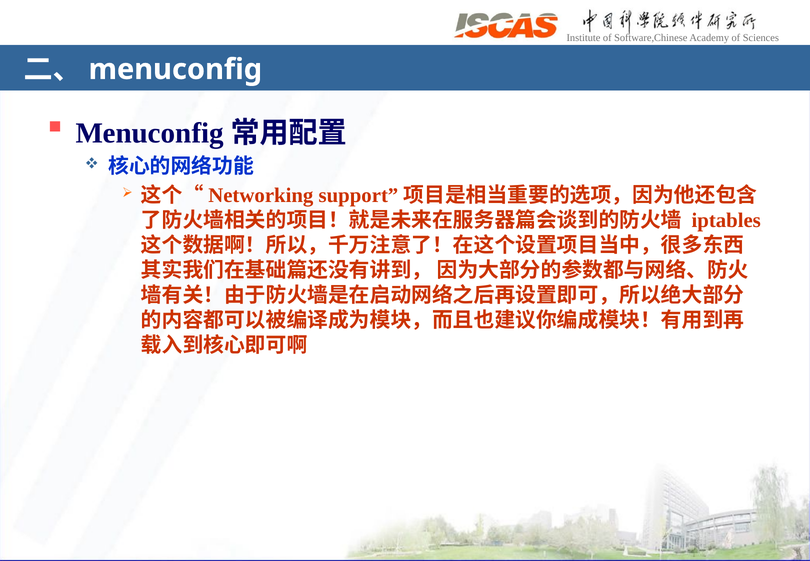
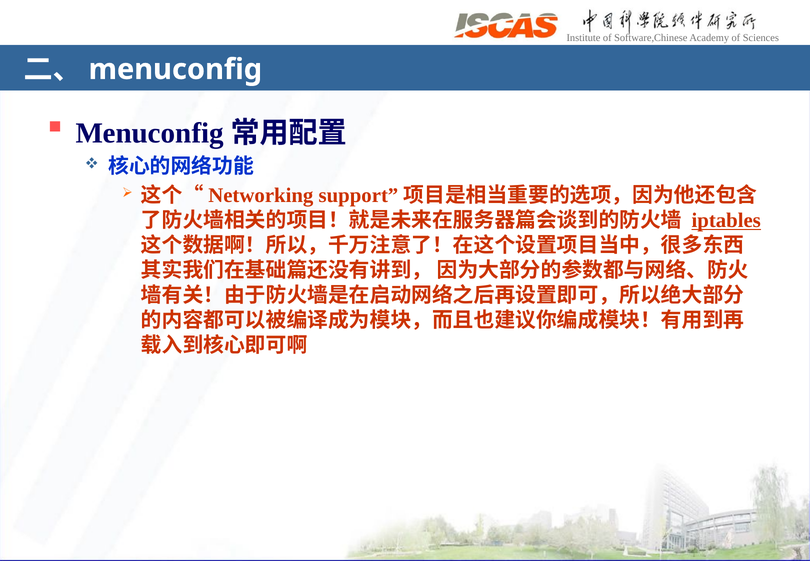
iptables underline: none -> present
